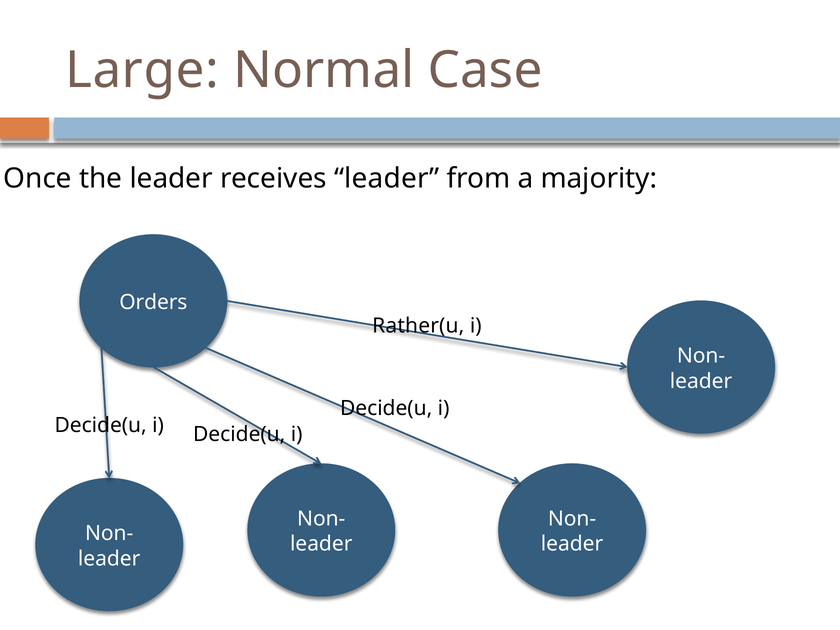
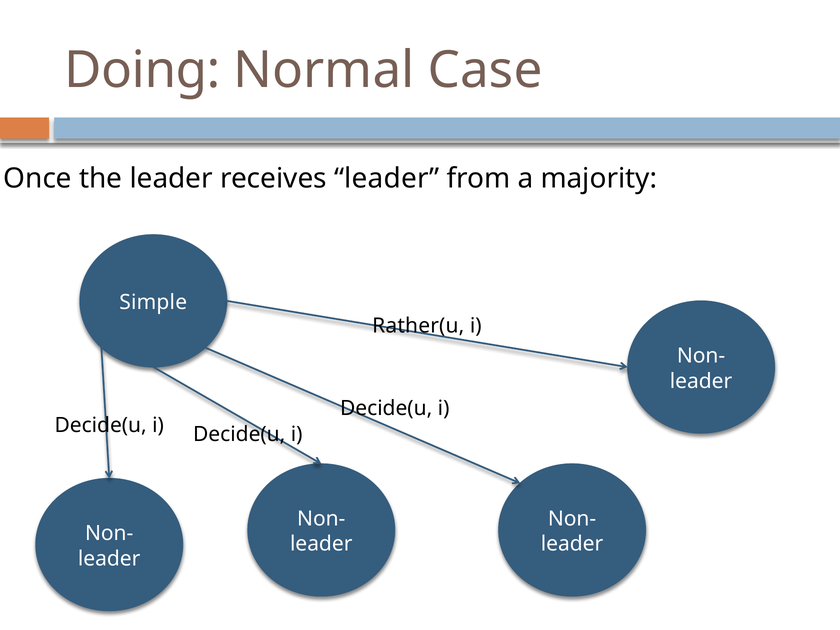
Large: Large -> Doing
Orders: Orders -> Simple
